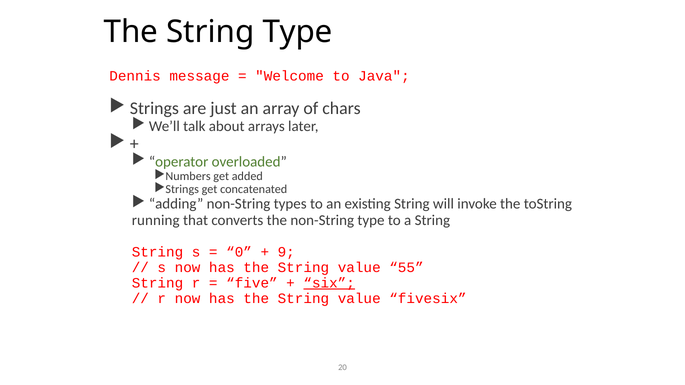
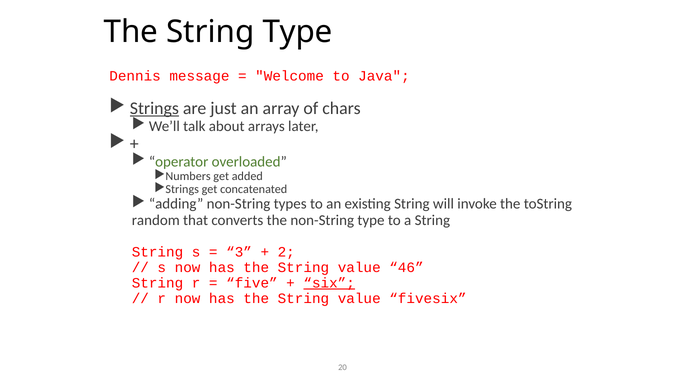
Strings underline: none -> present
running: running -> random
0: 0 -> 3
9: 9 -> 2
55: 55 -> 46
